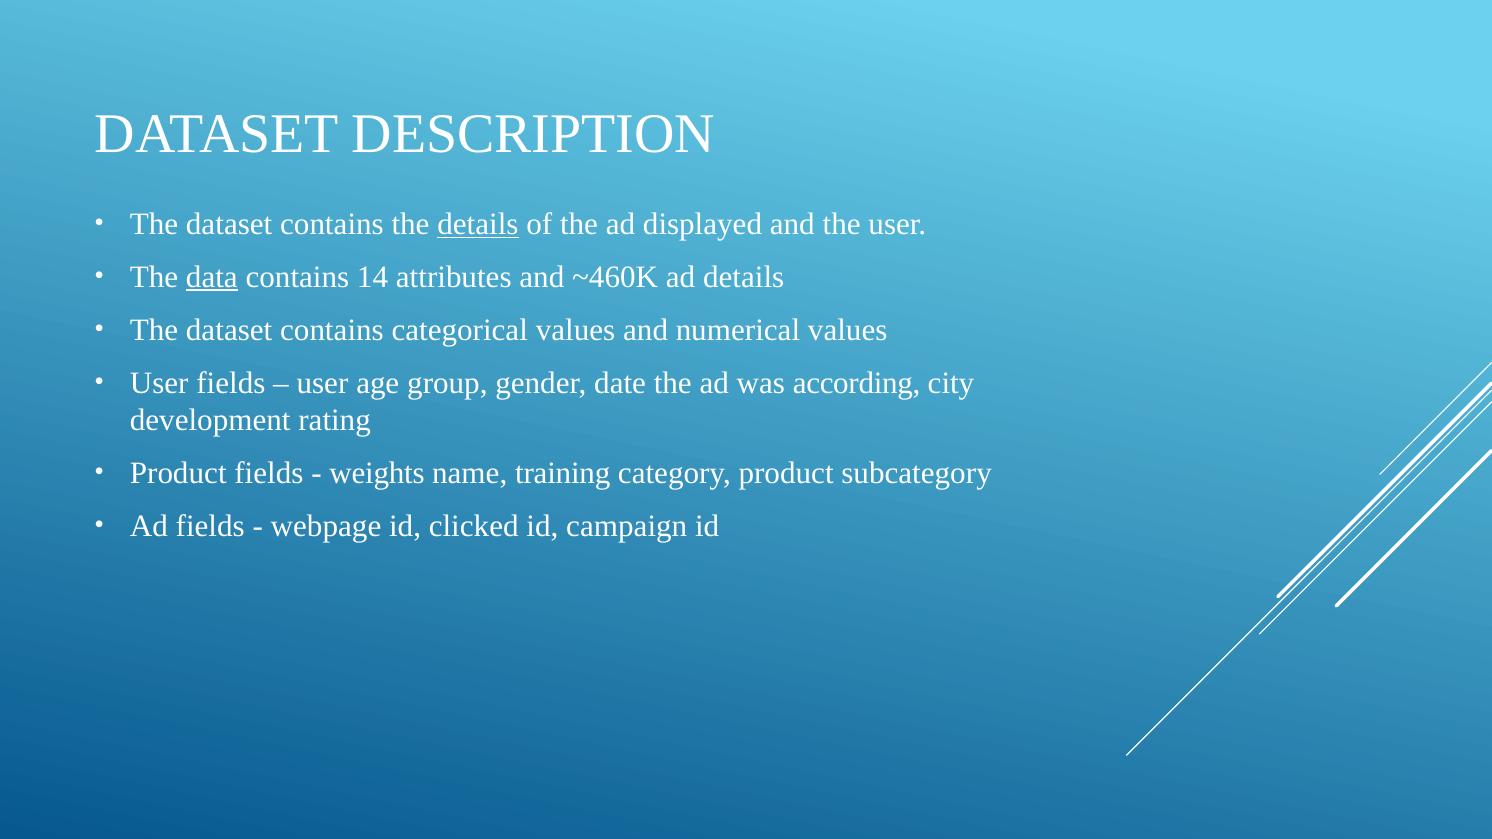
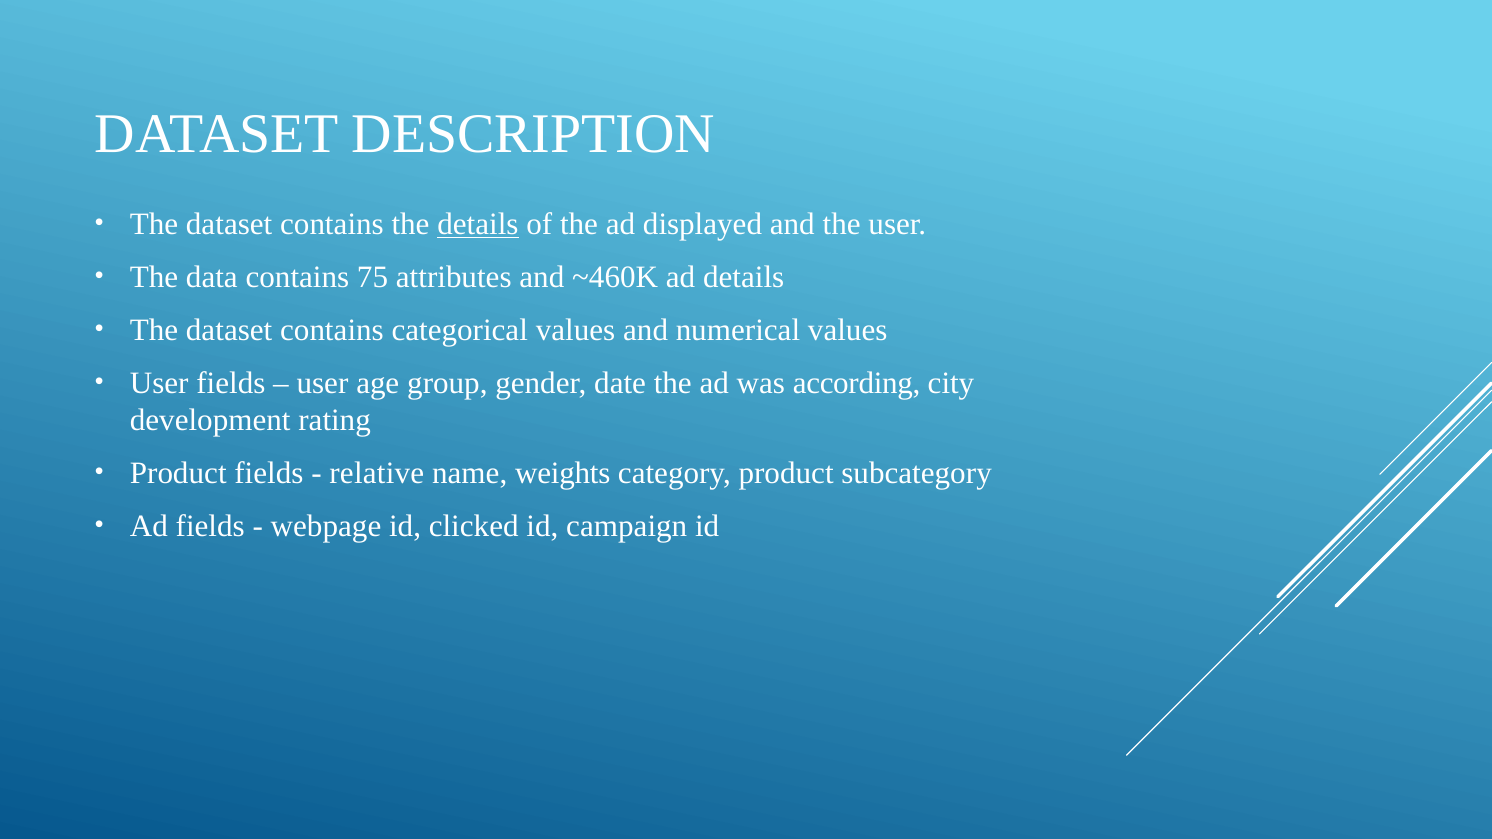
data underline: present -> none
14: 14 -> 75
weights: weights -> relative
training: training -> weights
